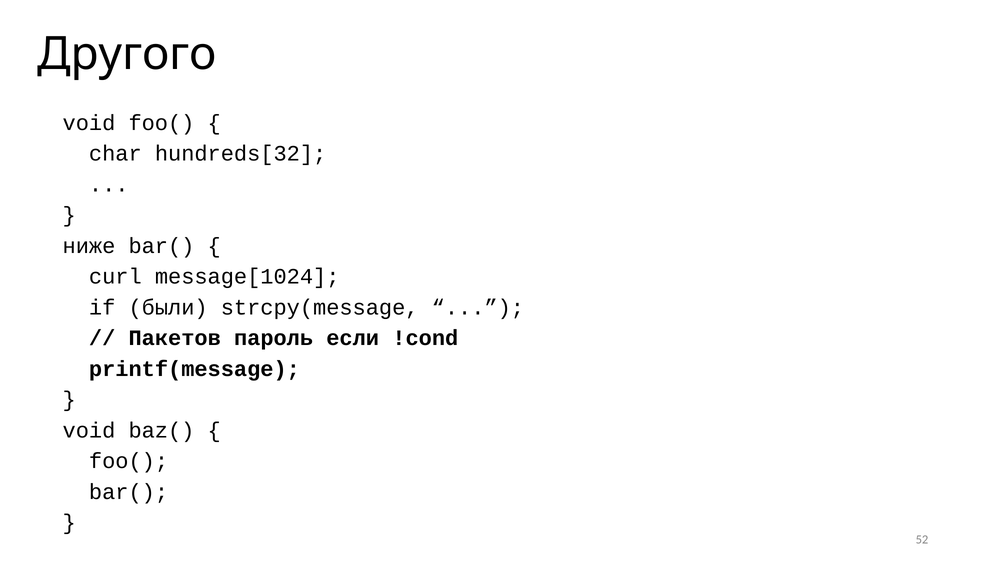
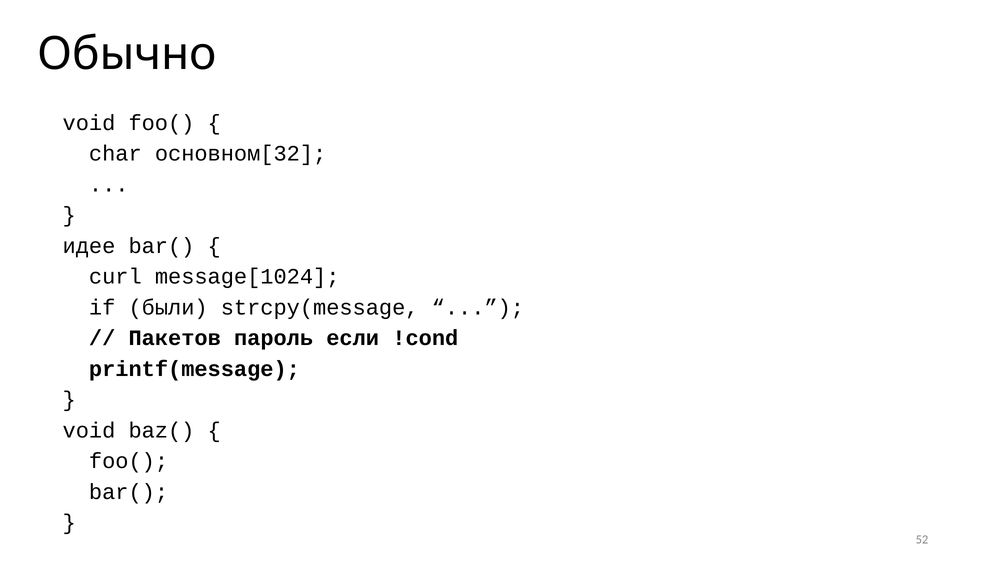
Другого: Другого -> Обычно
hundreds[32: hundreds[32 -> основном[32
ниже: ниже -> идее
